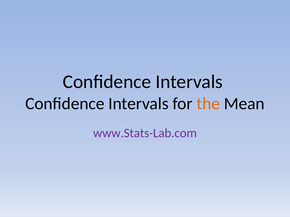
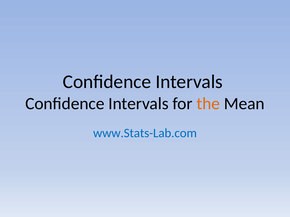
www.Stats-Lab.com colour: purple -> blue
